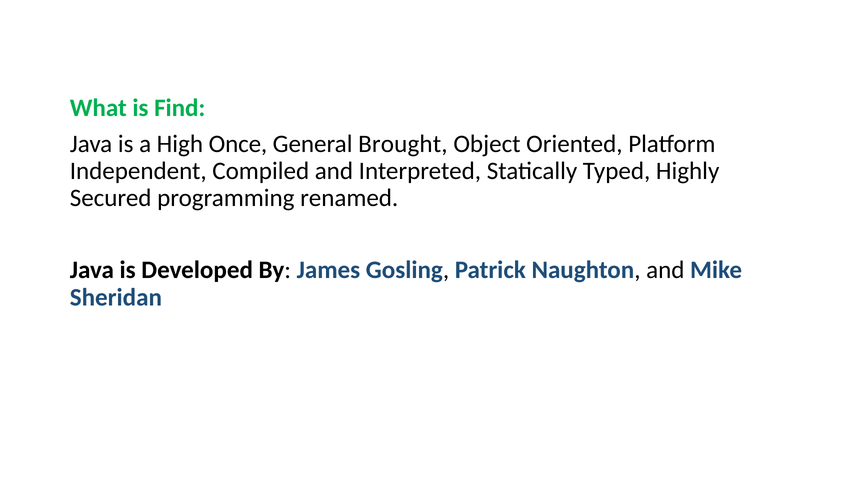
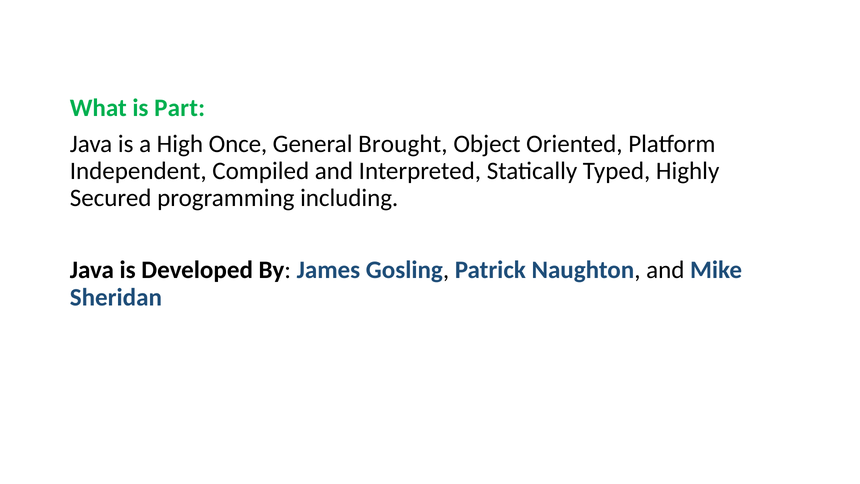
Find: Find -> Part
renamed: renamed -> including
